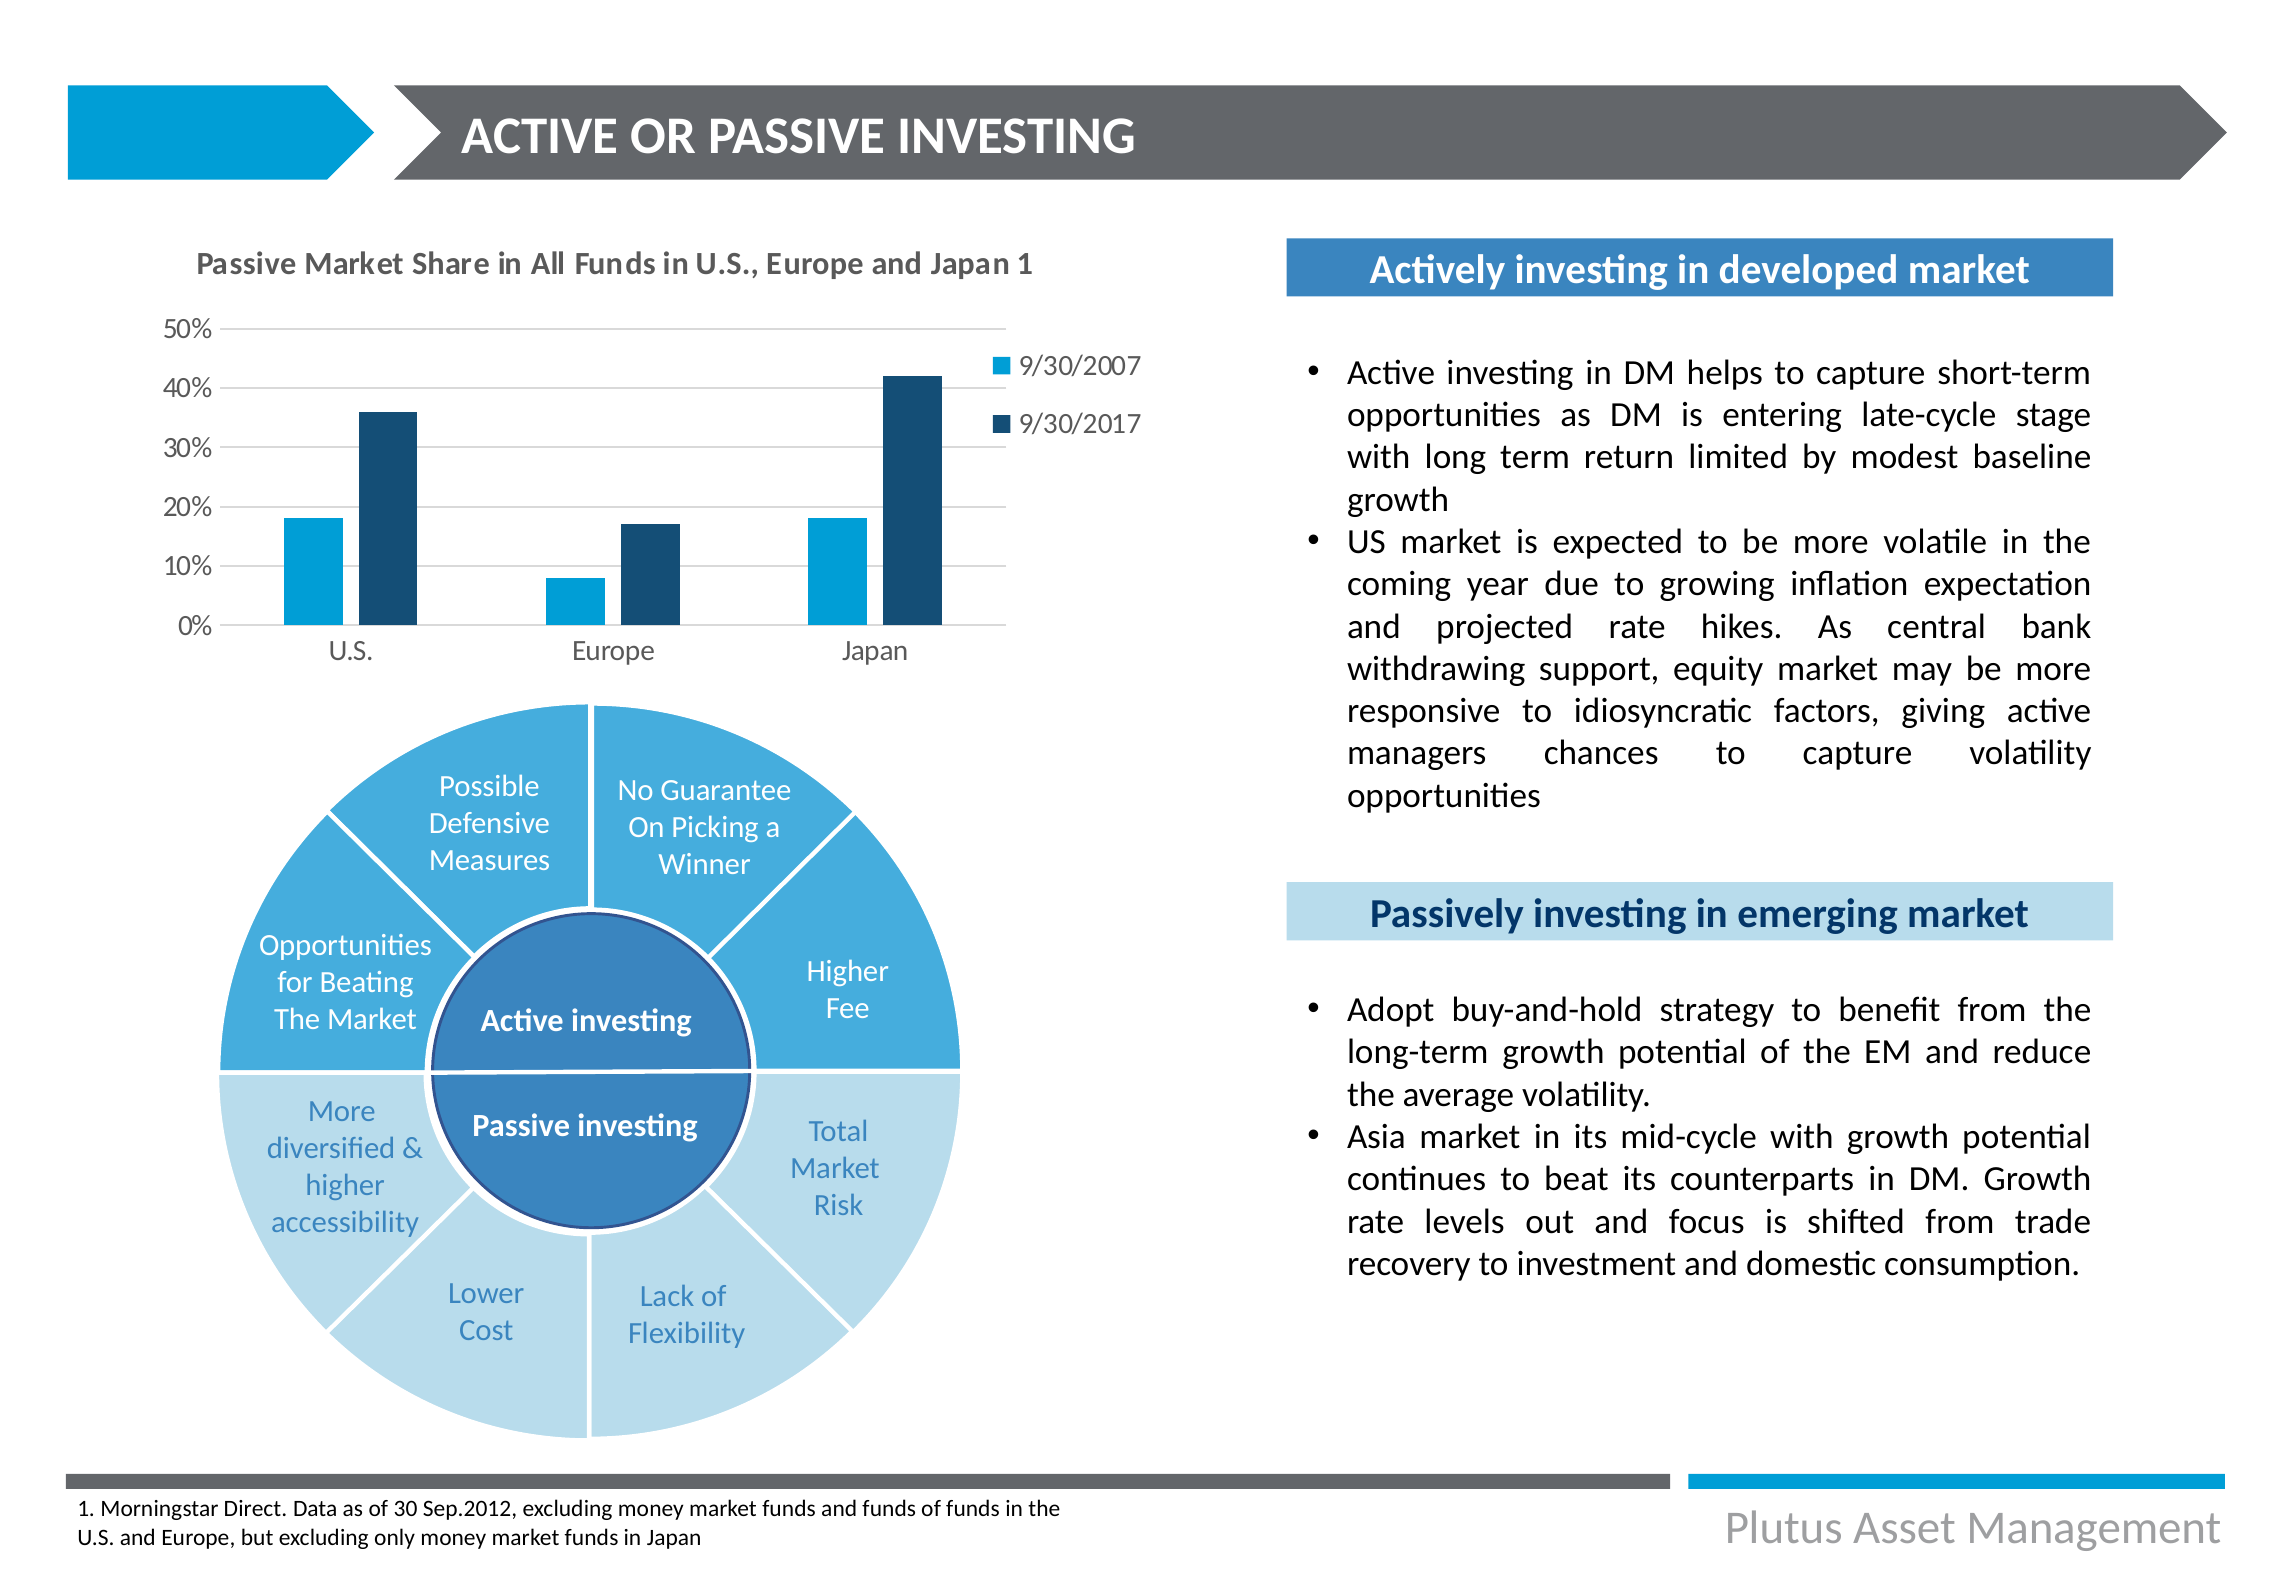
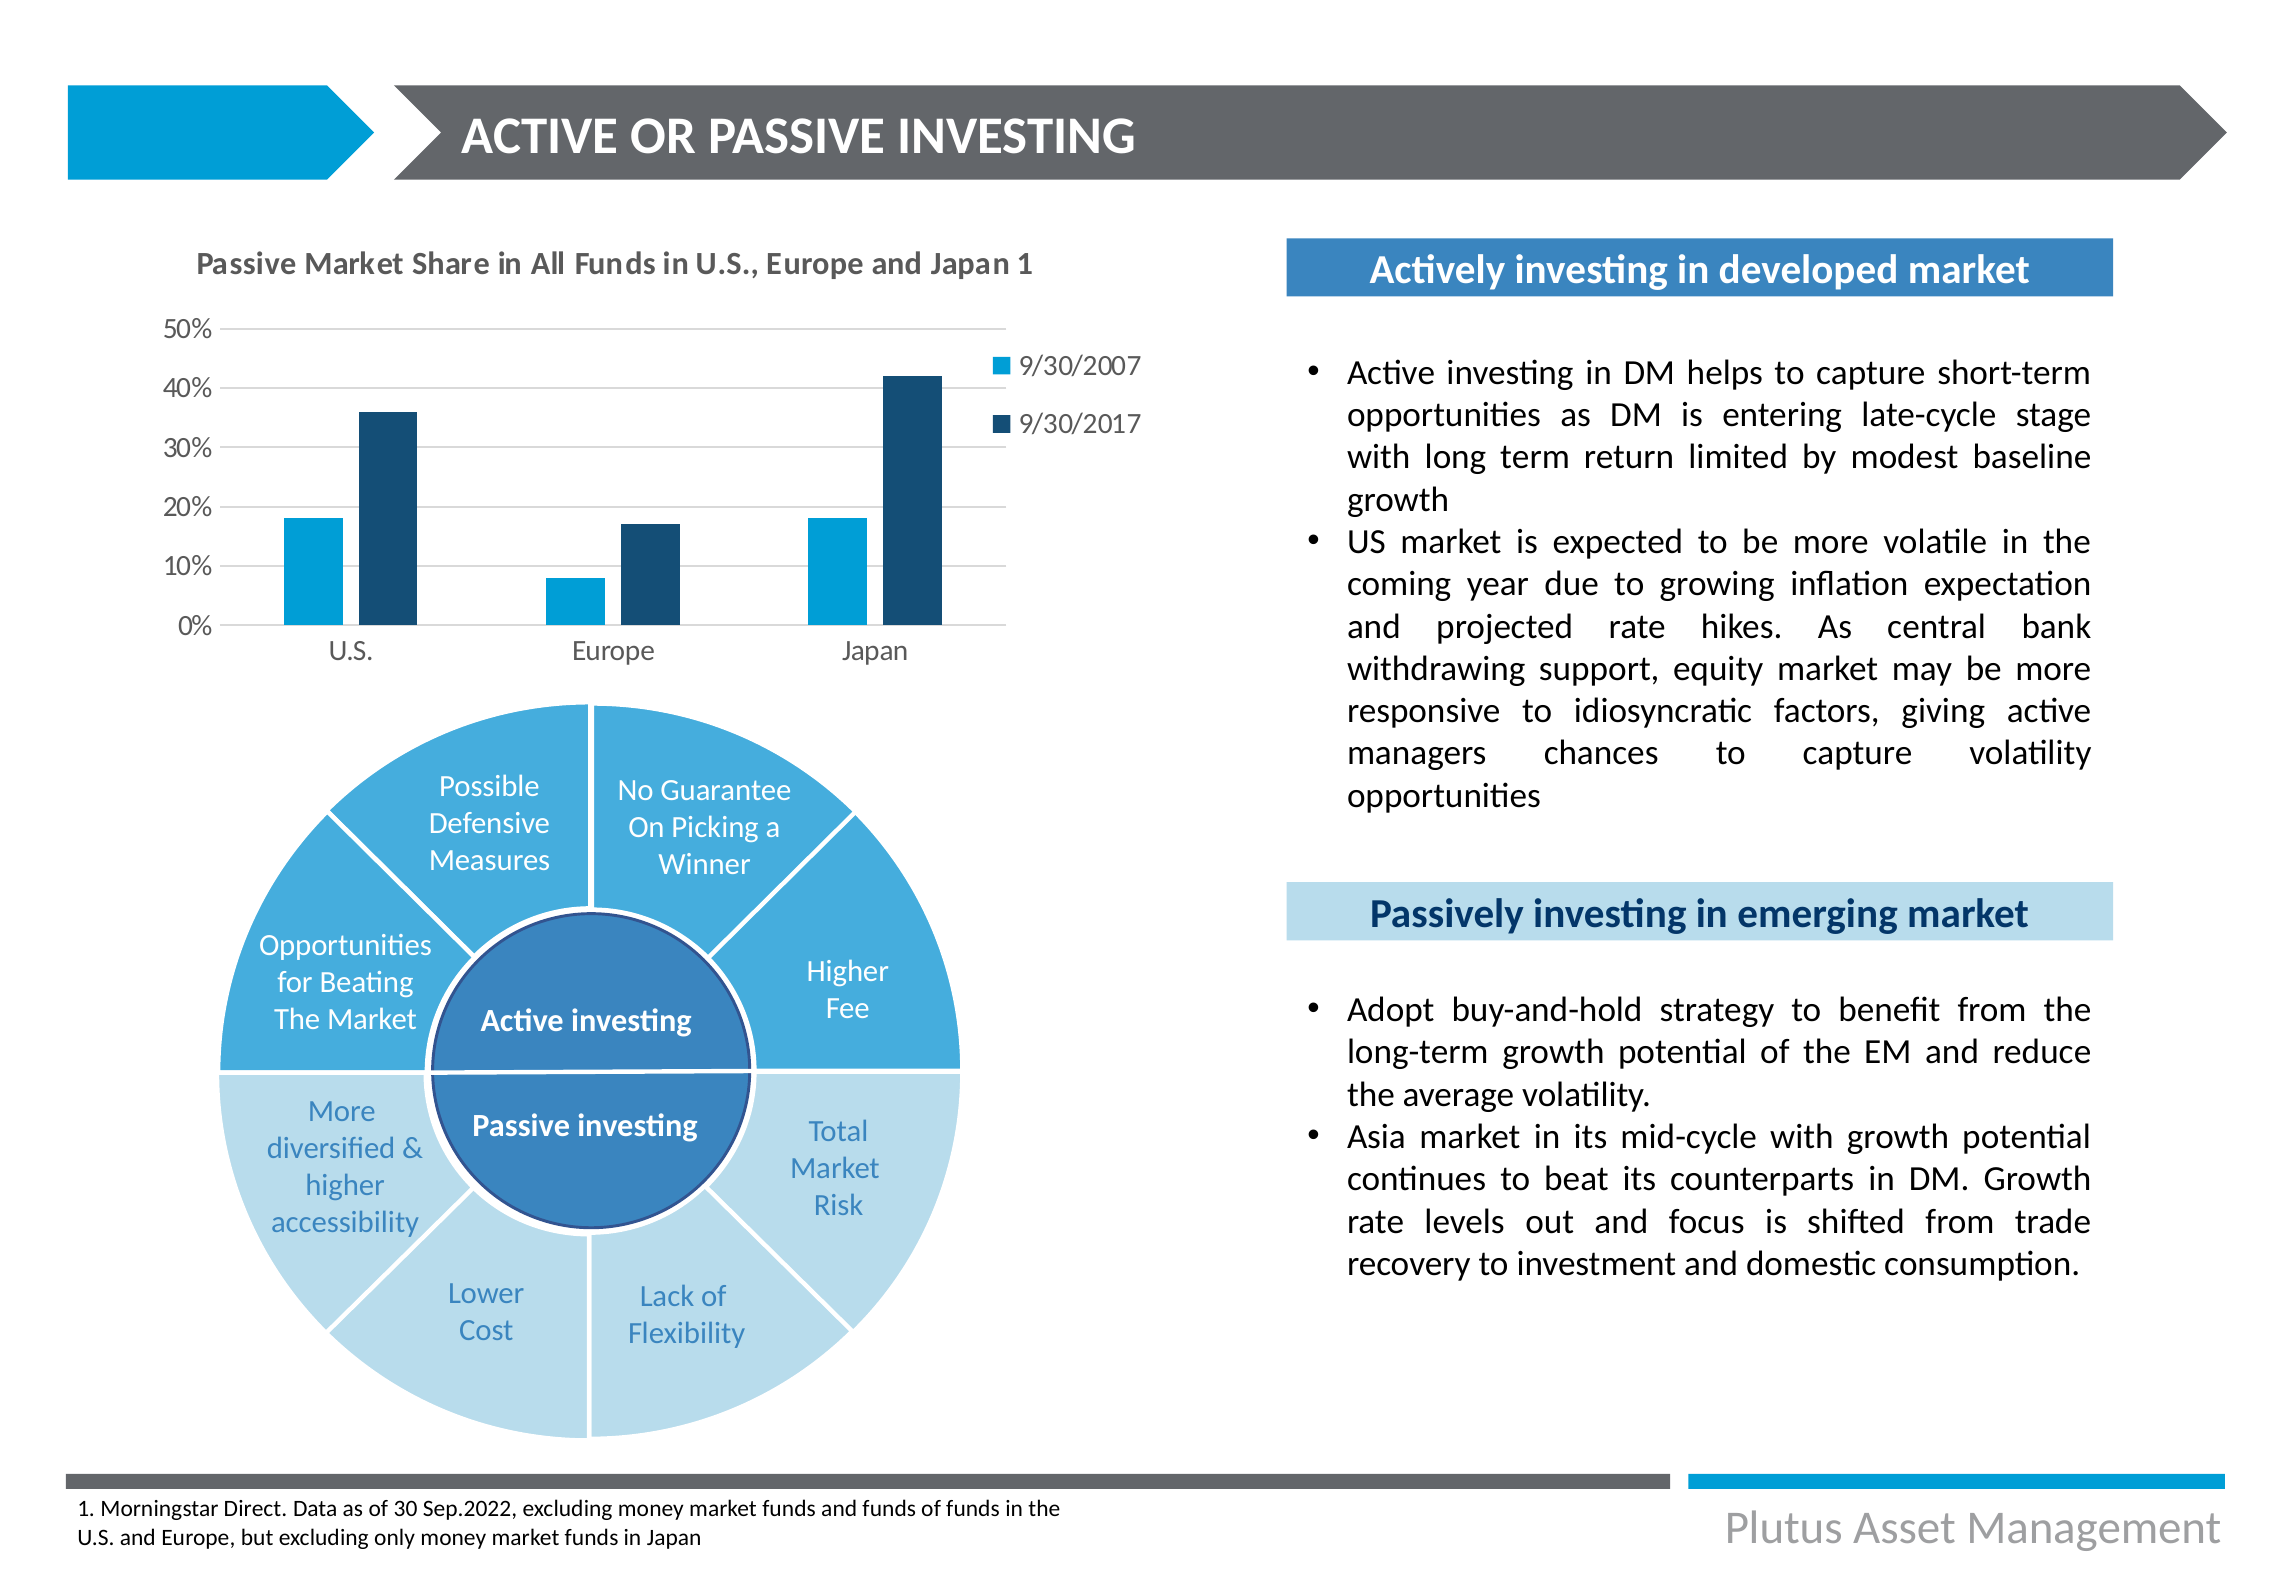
Sep.2012: Sep.2012 -> Sep.2022
